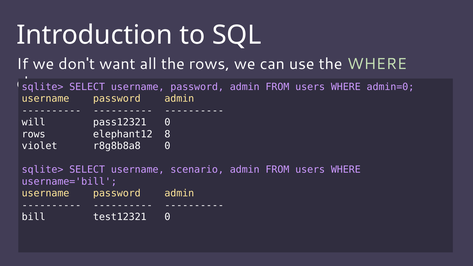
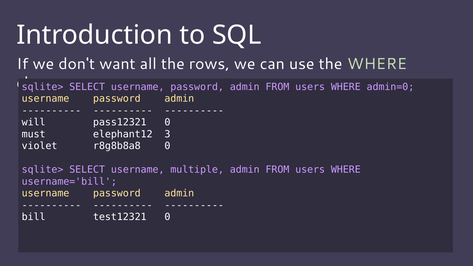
rows at (34, 134): rows -> must
8: 8 -> 3
scenario: scenario -> multiple
